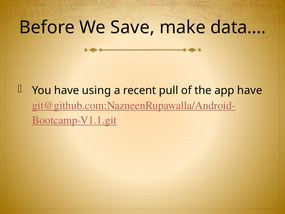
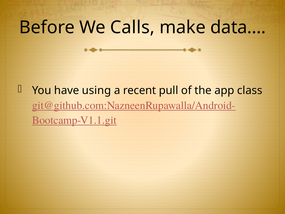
Save: Save -> Calls
app have: have -> class
